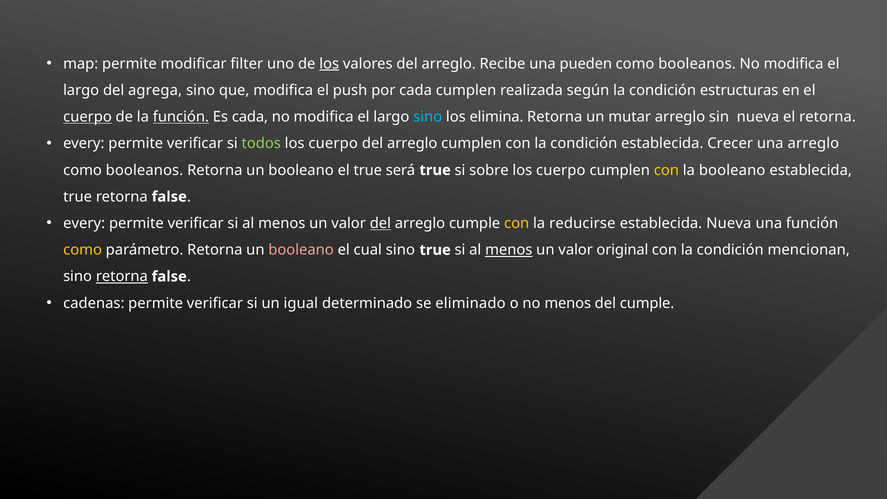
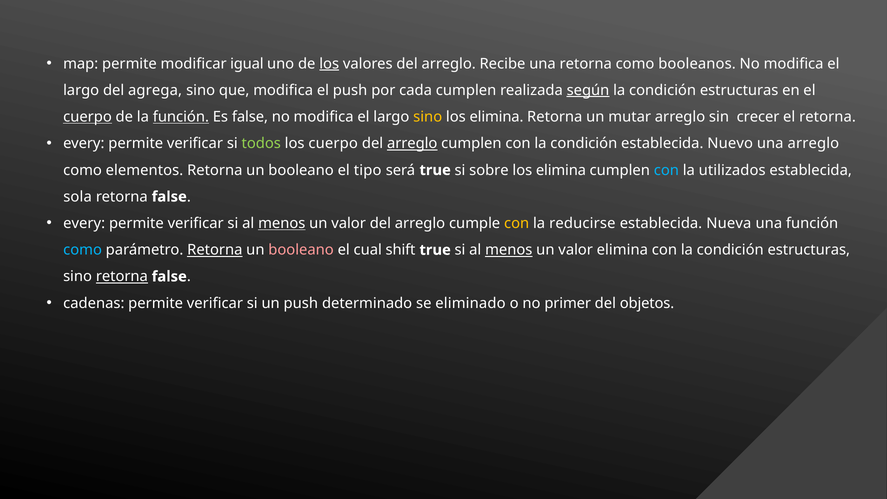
filter: filter -> igual
una pueden: pueden -> retorna
según underline: none -> present
Es cada: cada -> false
sino at (428, 117) colour: light blue -> yellow
sin nueva: nueva -> crecer
arreglo at (412, 144) underline: none -> present
Crecer: Crecer -> Nuevo
booleanos at (144, 170): booleanos -> elementos
el true: true -> tipo
cuerpo at (561, 170): cuerpo -> elimina
con at (666, 170) colour: yellow -> light blue
la booleano: booleano -> utilizados
true at (78, 197): true -> sola
menos at (282, 223) underline: none -> present
del at (380, 223) underline: present -> none
como at (83, 250) colour: yellow -> light blue
Retorna at (215, 250) underline: none -> present
cual sino: sino -> shift
valor original: original -> elimina
con la condición mencionan: mencionan -> estructuras
un igual: igual -> push
no menos: menos -> primer
del cumple: cumple -> objetos
